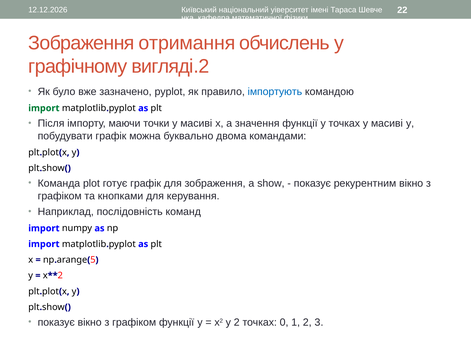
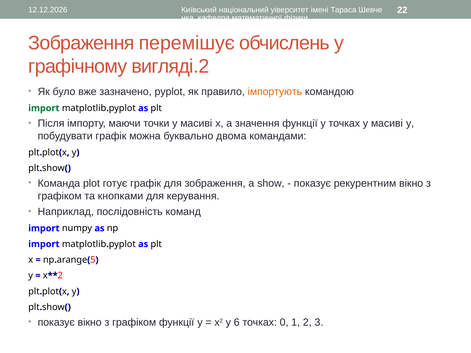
отримання: отримання -> перемішує
імпортують colour: blue -> orange
у 2: 2 -> 6
